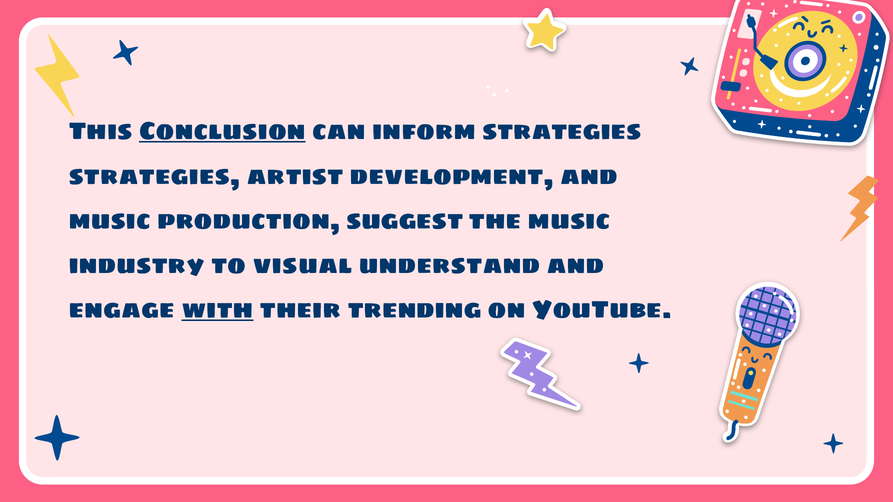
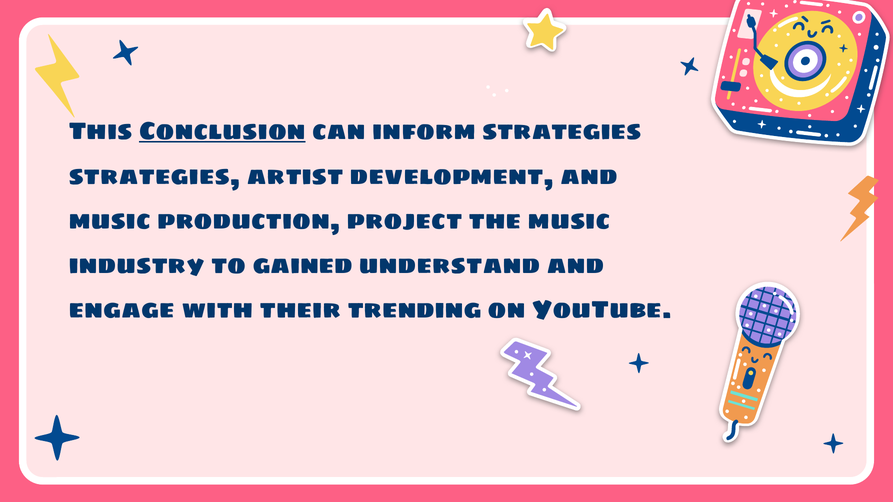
suggest: suggest -> project
visual: visual -> gained
with underline: present -> none
